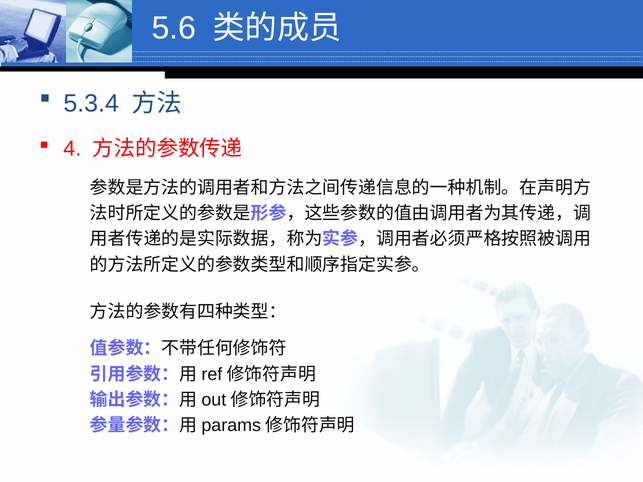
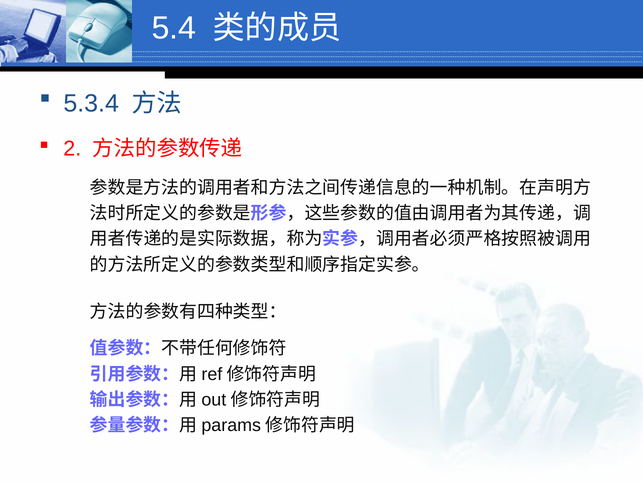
5.6: 5.6 -> 5.4
4: 4 -> 2
